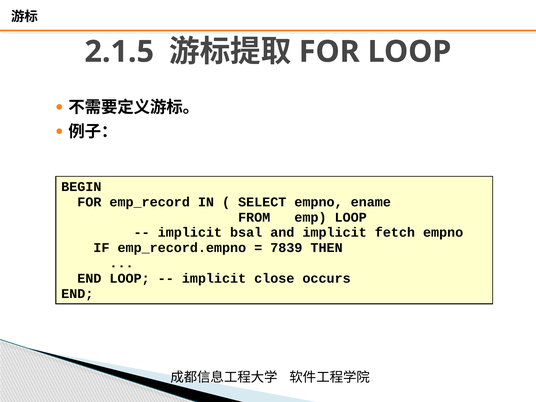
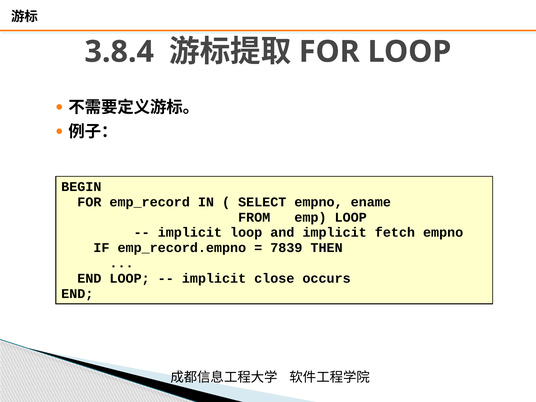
2.1.5: 2.1.5 -> 3.8.4
implicit bsal: bsal -> loop
